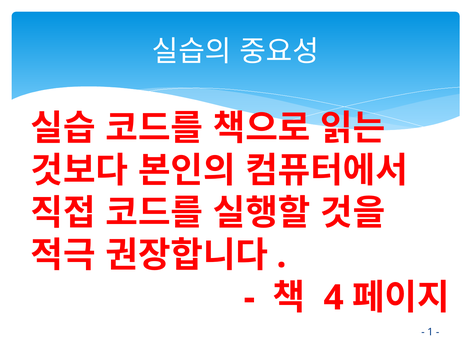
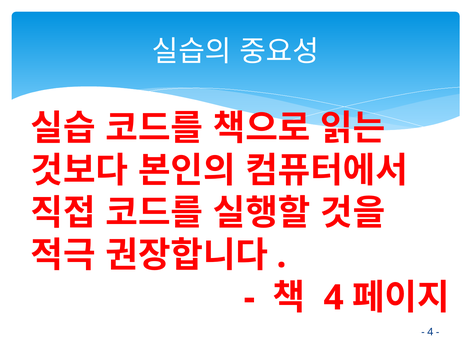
1 at (430, 332): 1 -> 4
